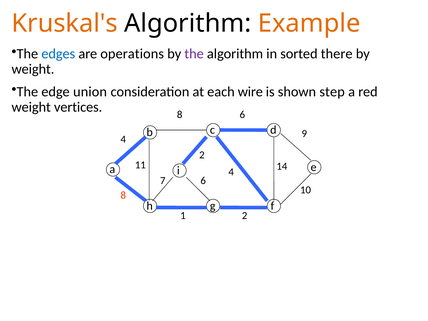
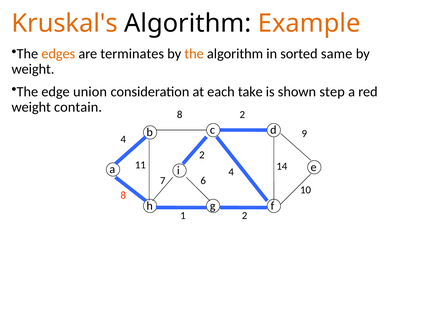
edges colour: blue -> orange
operations: operations -> terminates
the at (194, 54) colour: purple -> orange
there: there -> same
wire: wire -> take
vertices: vertices -> contain
8 6: 6 -> 2
